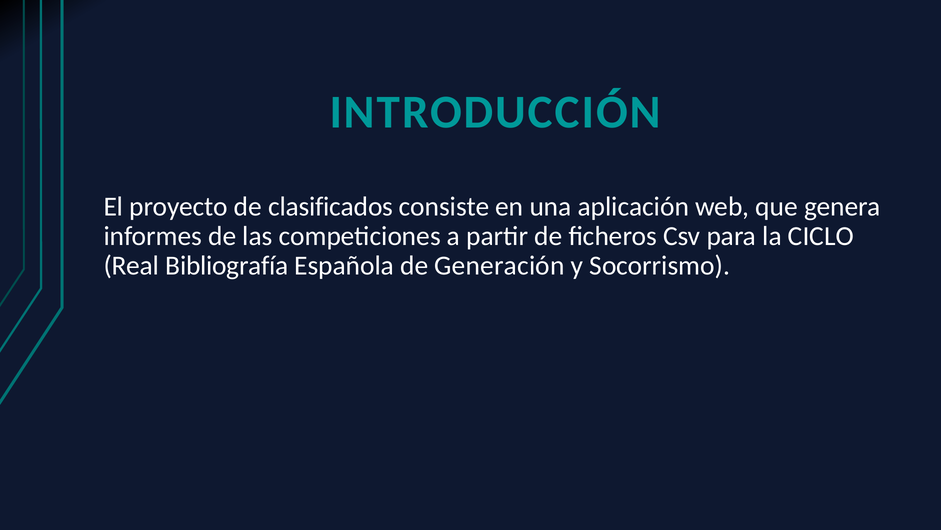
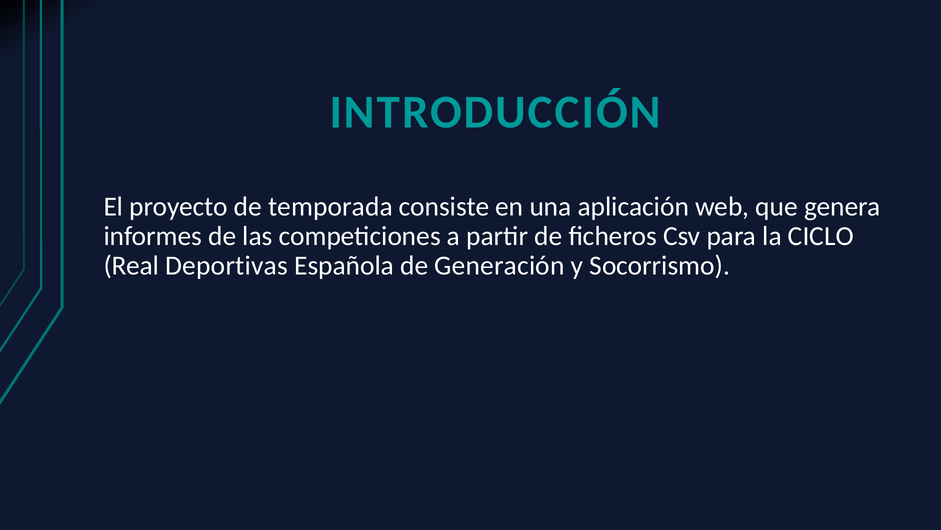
clasificados: clasificados -> temporada
Bibliografía: Bibliografía -> Deportivas
